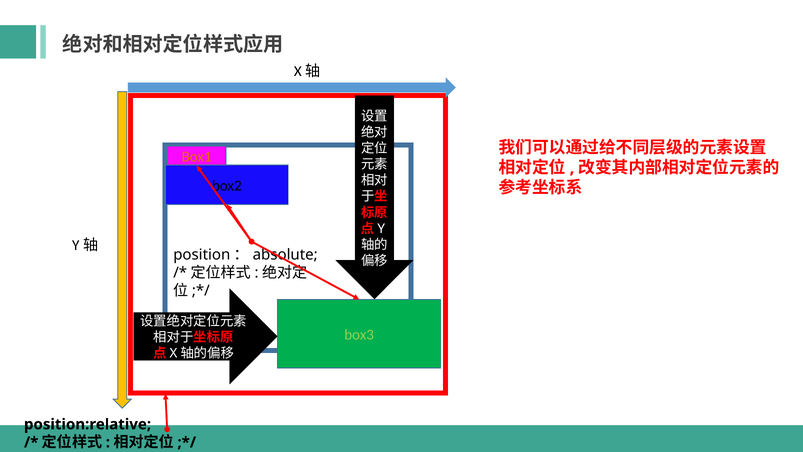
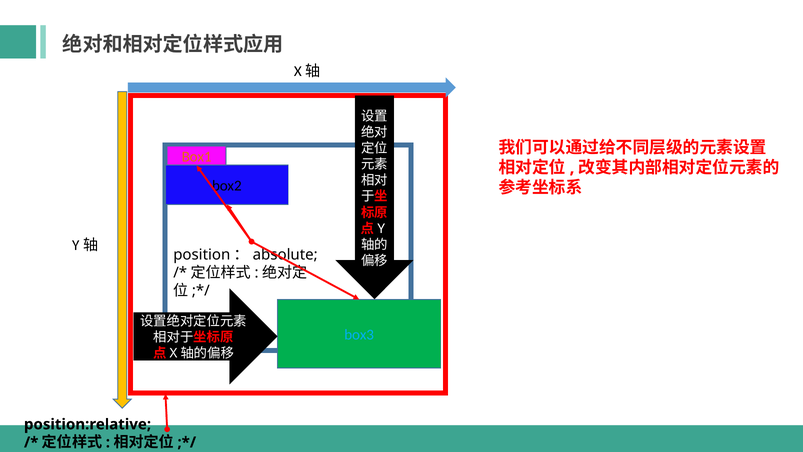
box3 colour: light green -> light blue
